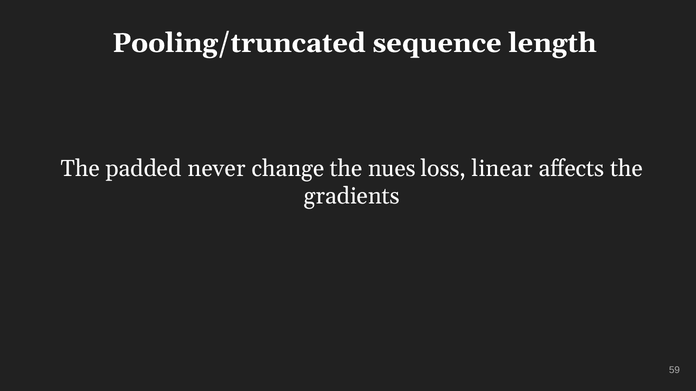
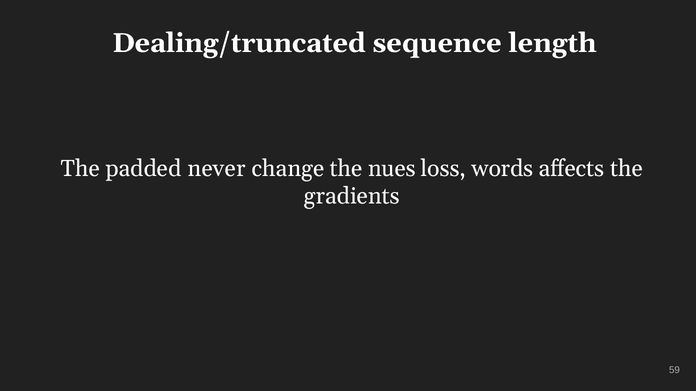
Pooling/truncated: Pooling/truncated -> Dealing/truncated
linear: linear -> words
